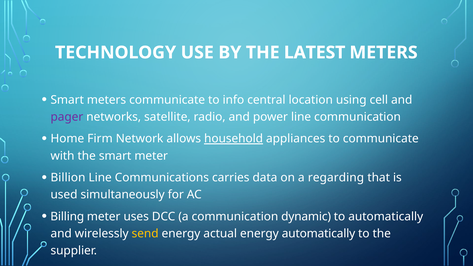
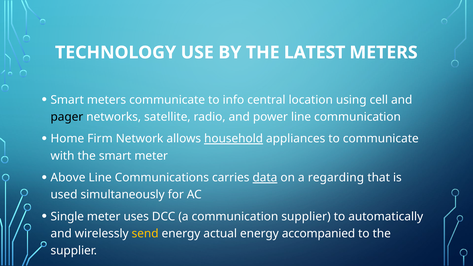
pager colour: purple -> black
Billion: Billion -> Above
data underline: none -> present
Billing: Billing -> Single
communication dynamic: dynamic -> supplier
energy automatically: automatically -> accompanied
